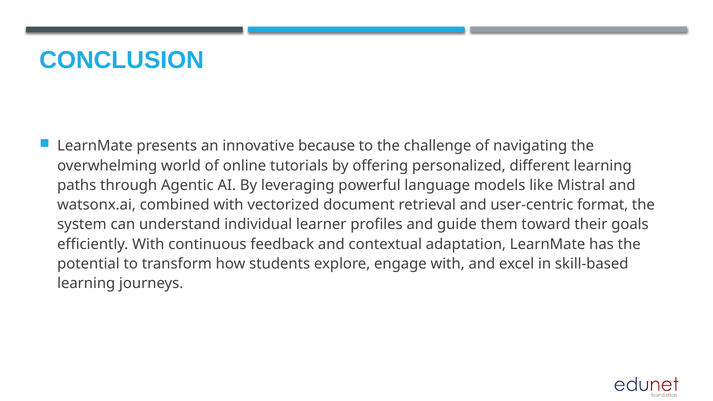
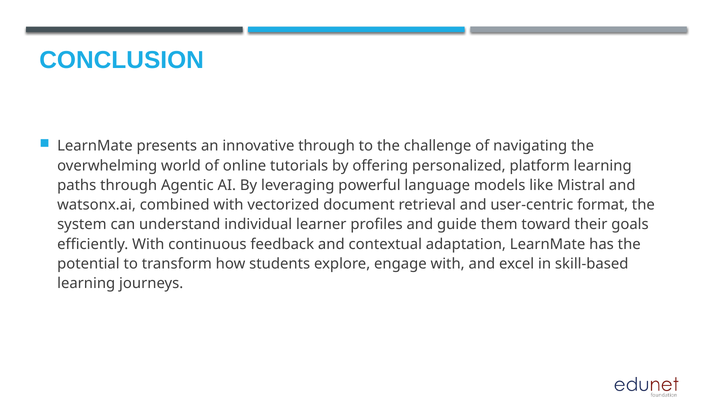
innovative because: because -> through
different: different -> platform
